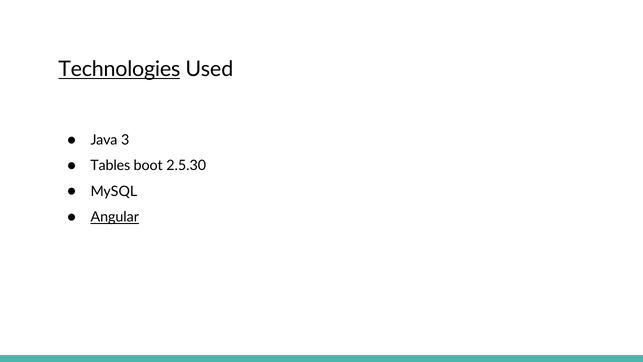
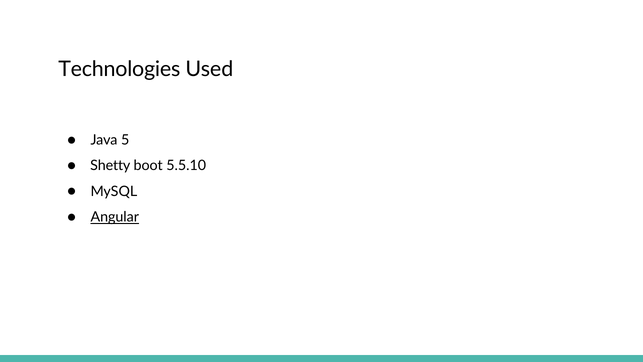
Technologies underline: present -> none
3: 3 -> 5
Tables: Tables -> Shetty
2.5.30: 2.5.30 -> 5.5.10
